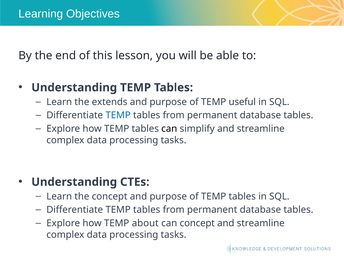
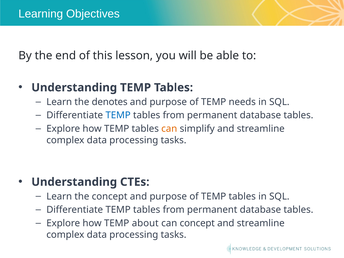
extends: extends -> denotes
useful: useful -> needs
can at (169, 129) colour: black -> orange
